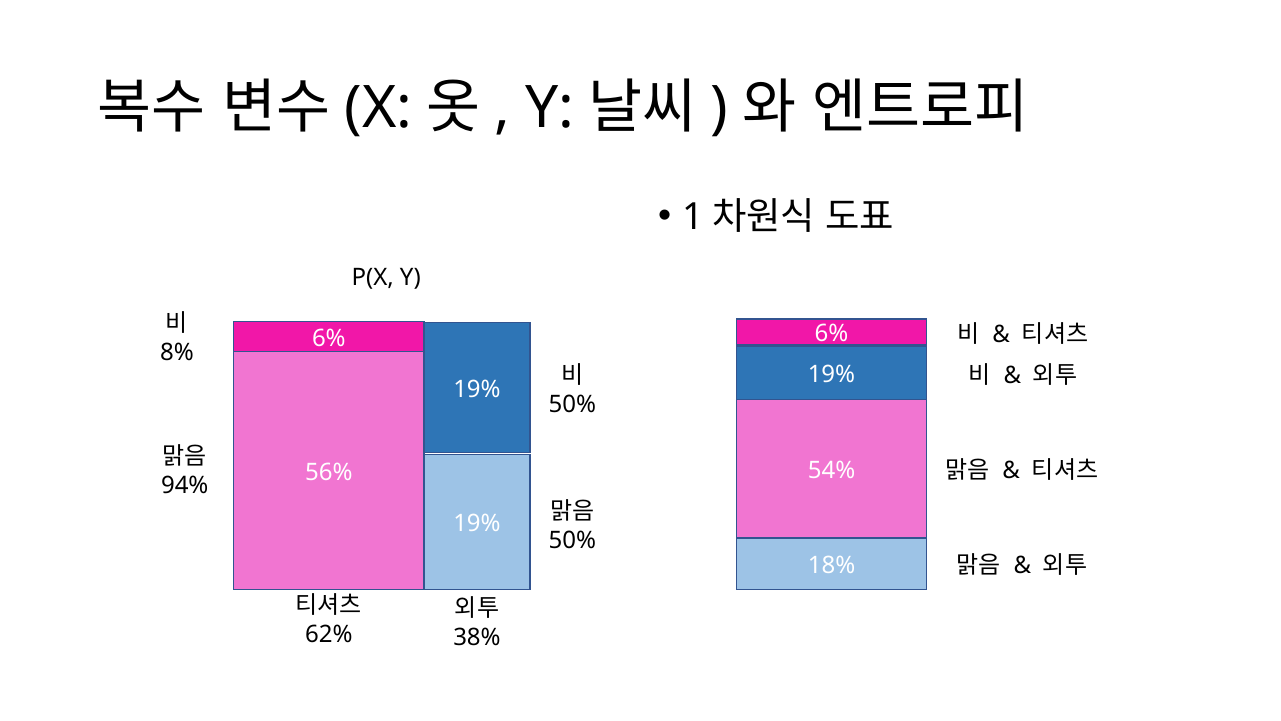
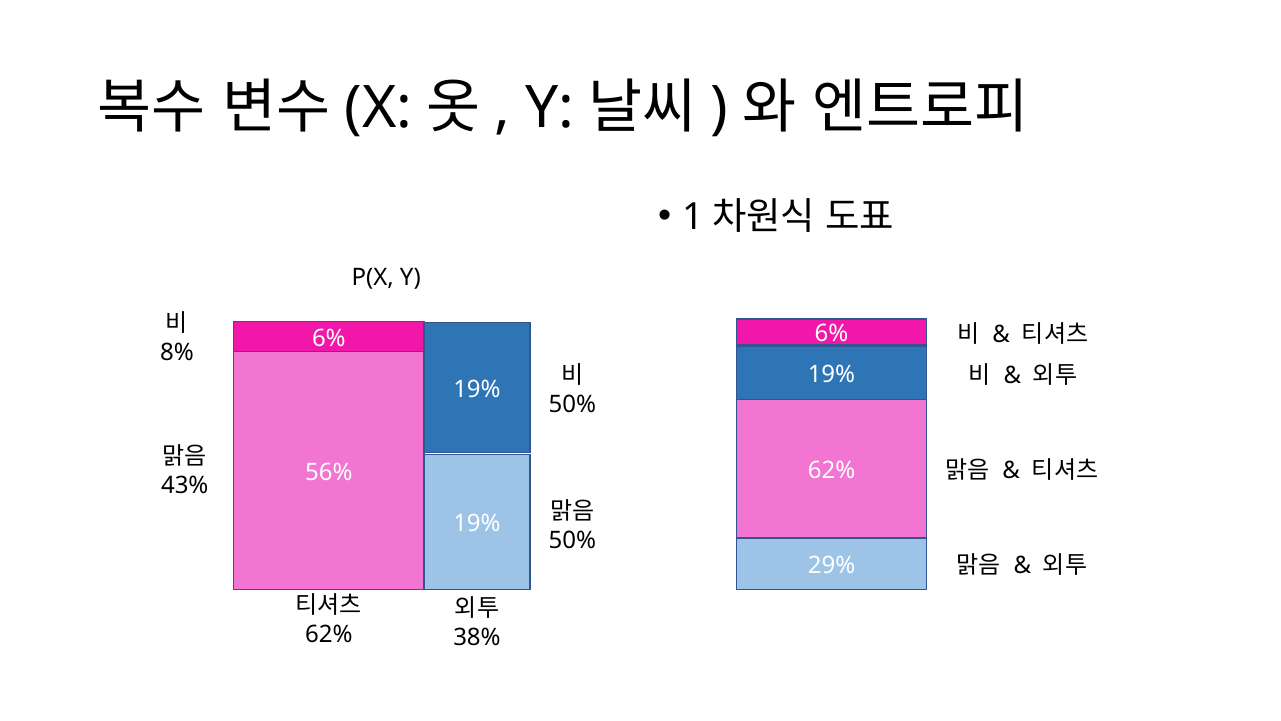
54% at (832, 470): 54% -> 62%
94%: 94% -> 43%
18%: 18% -> 29%
